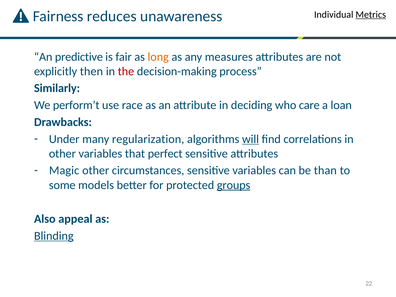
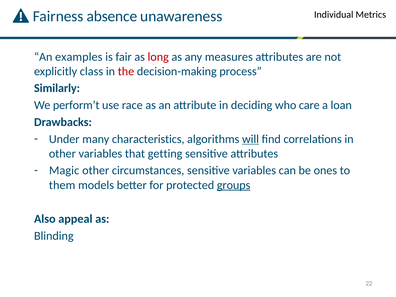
reduces: reduces -> absence
Metrics underline: present -> none
predictive: predictive -> examples
long colour: orange -> red
then: then -> class
regularization: regularization -> characteristics
perfect: perfect -> getting
than: than -> ones
some: some -> them
Blinding underline: present -> none
